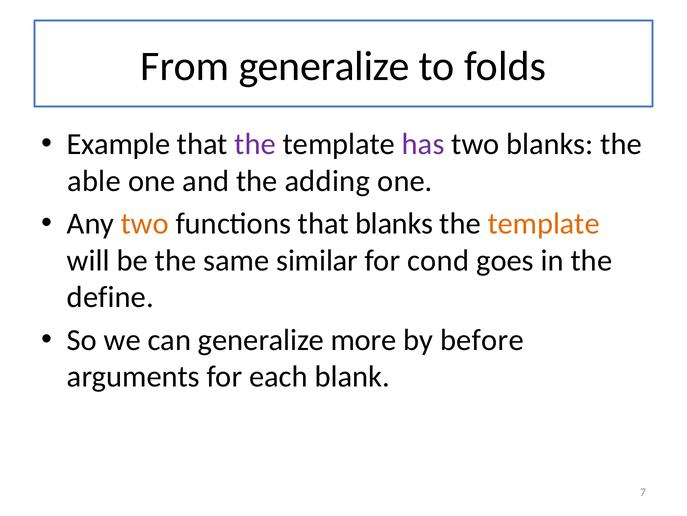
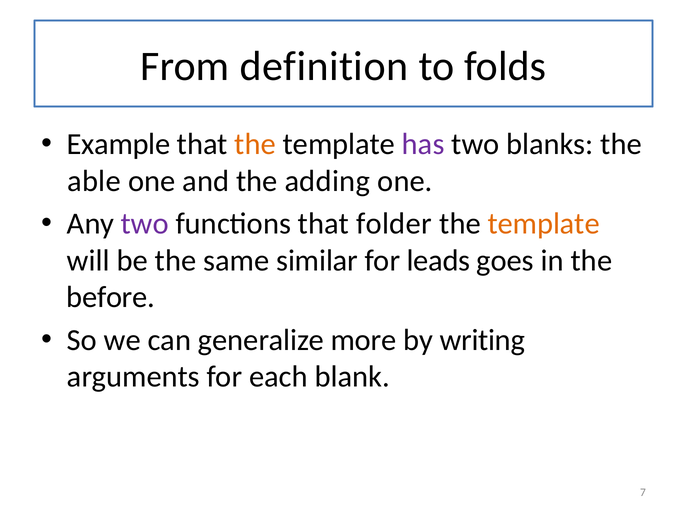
From generalize: generalize -> definition
the at (255, 144) colour: purple -> orange
two at (145, 224) colour: orange -> purple
that blanks: blanks -> folder
cond: cond -> leads
define: define -> before
before: before -> writing
